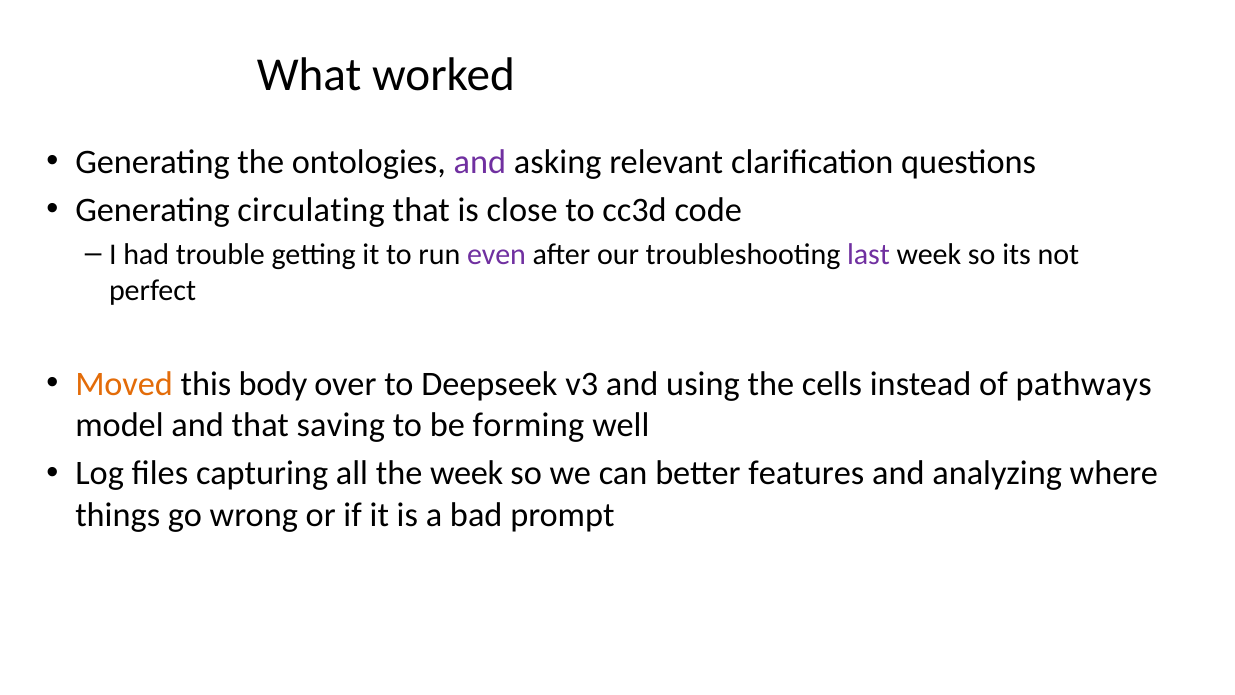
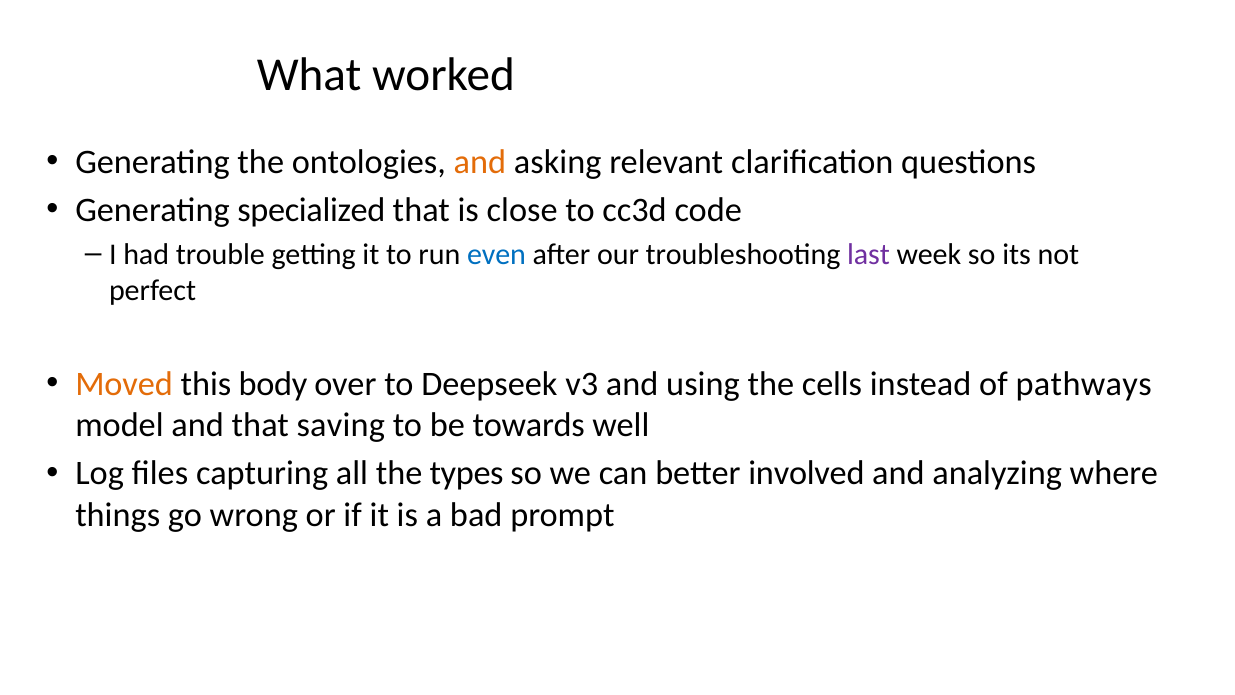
and at (480, 162) colour: purple -> orange
circulating: circulating -> specialized
even colour: purple -> blue
forming: forming -> towards
the week: week -> types
features: features -> involved
